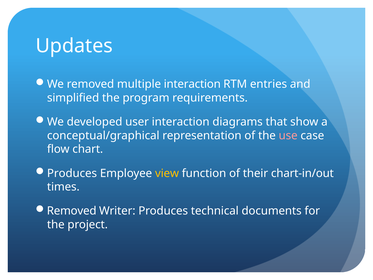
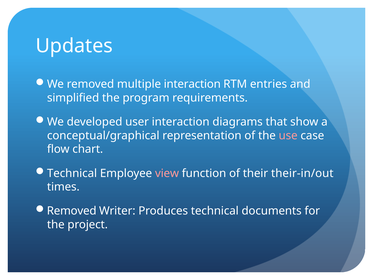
Produces at (72, 173): Produces -> Technical
view colour: yellow -> pink
chart-in/out: chart-in/out -> their-in/out
